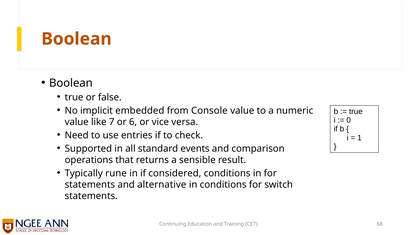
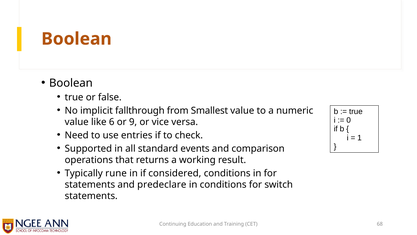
embedded: embedded -> fallthrough
Console: Console -> Smallest
7: 7 -> 6
6: 6 -> 9
sensible: sensible -> working
alternative: alternative -> predeclare
